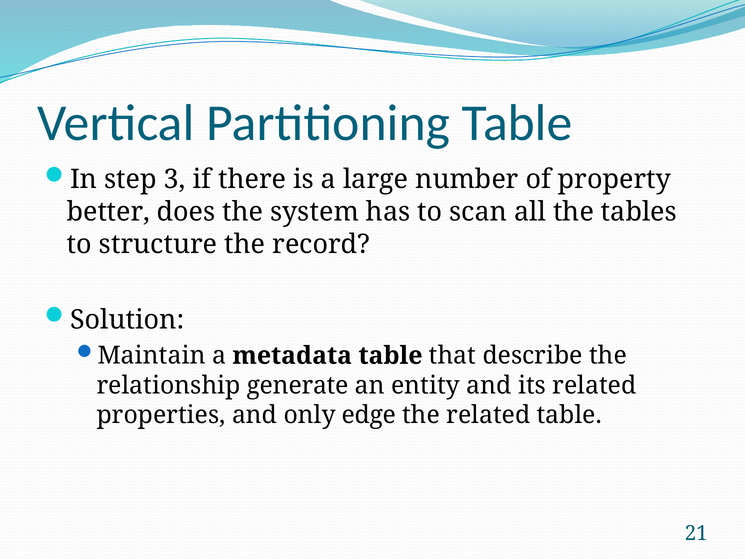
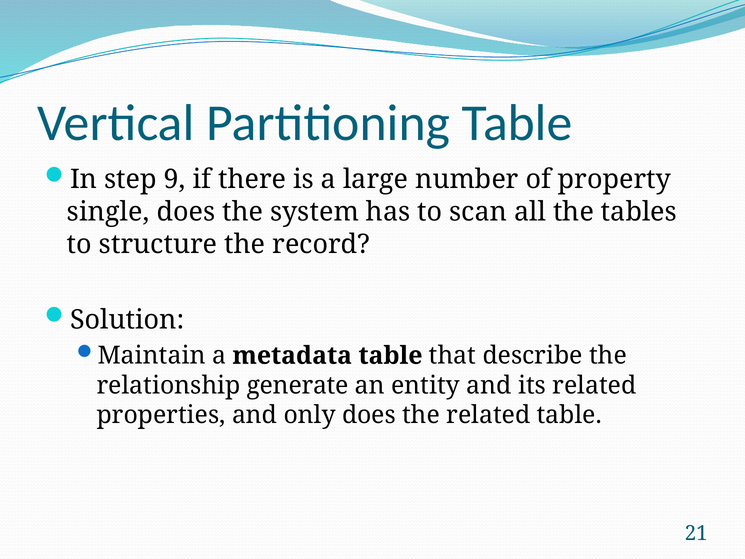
3: 3 -> 9
better: better -> single
only edge: edge -> does
